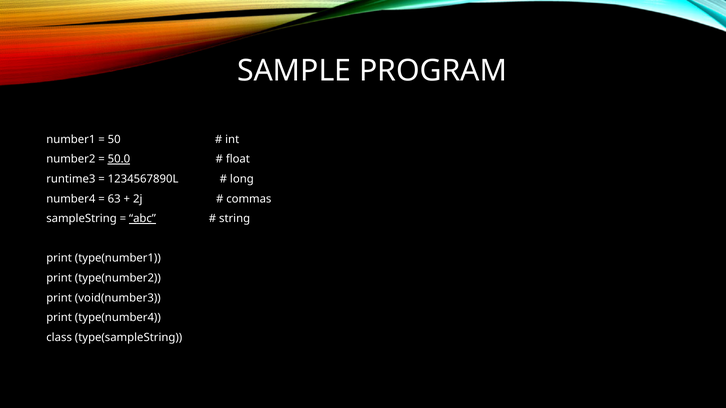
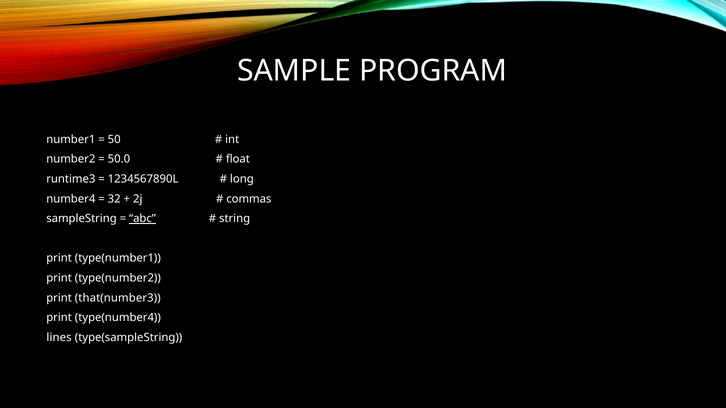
50.0 underline: present -> none
63: 63 -> 32
void(number3: void(number3 -> that(number3
class: class -> lines
